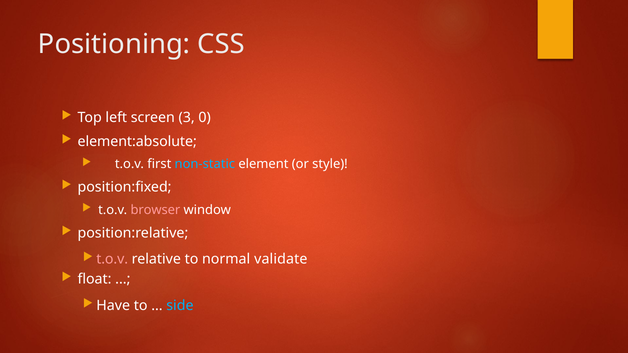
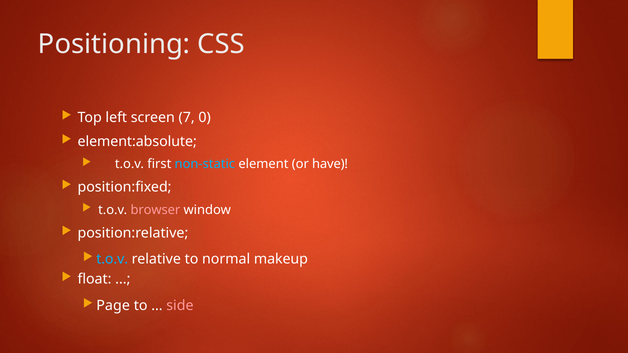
3: 3 -> 7
style: style -> have
t.o.v at (112, 259) colour: pink -> light blue
validate: validate -> makeup
Have: Have -> Page
side colour: light blue -> pink
